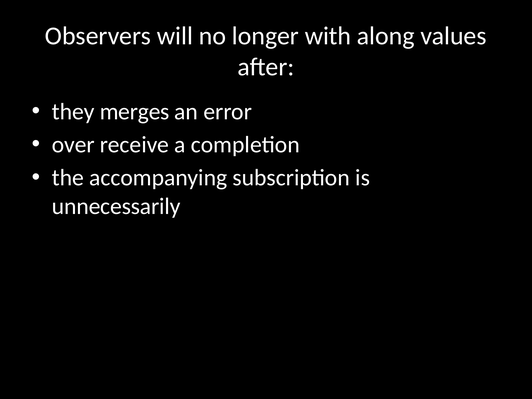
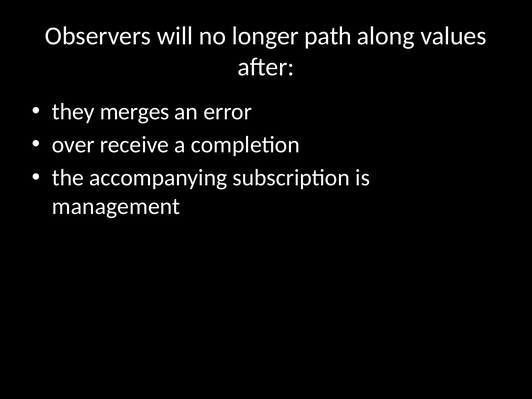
with: with -> path
unnecessarily: unnecessarily -> management
